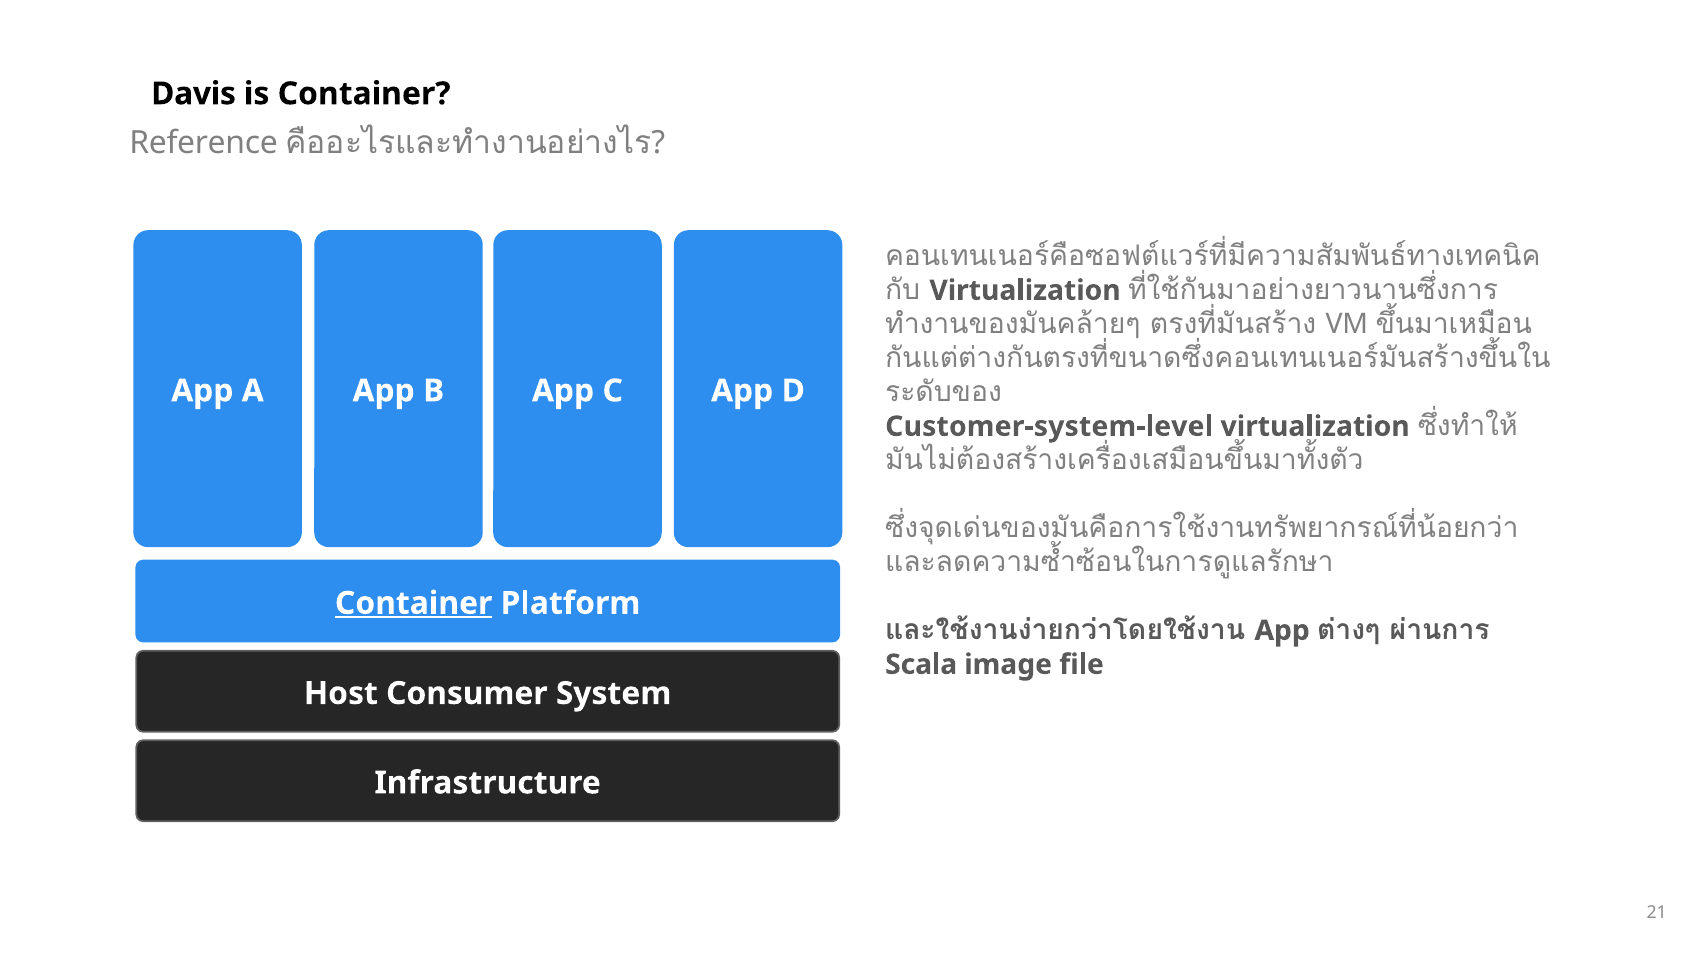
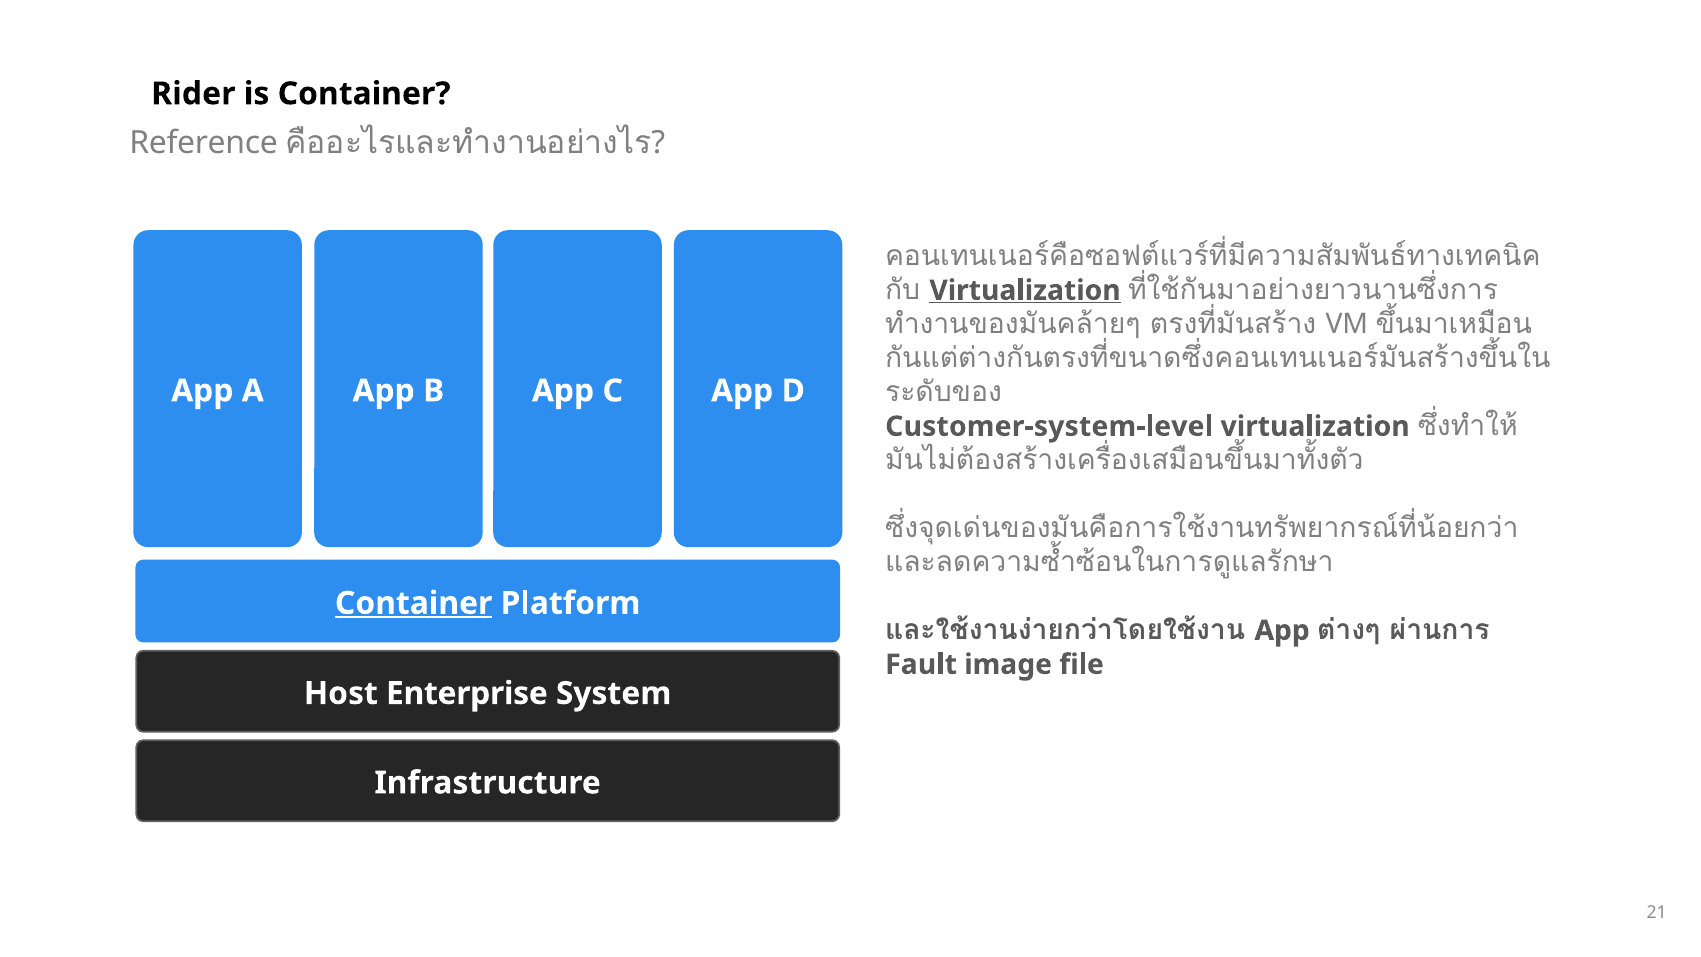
Davis: Davis -> Rider
Virtualization at (1025, 290) underline: none -> present
Scala: Scala -> Fault
Consumer: Consumer -> Enterprise
